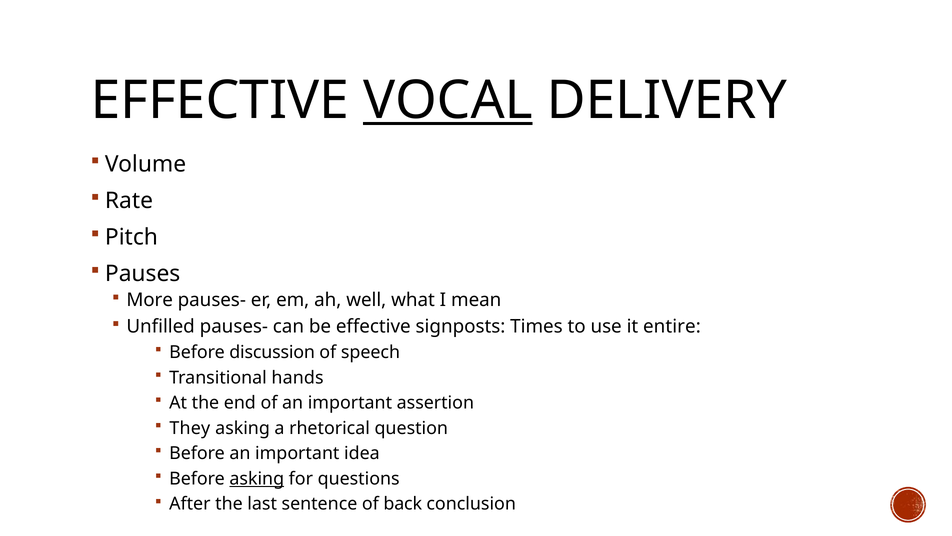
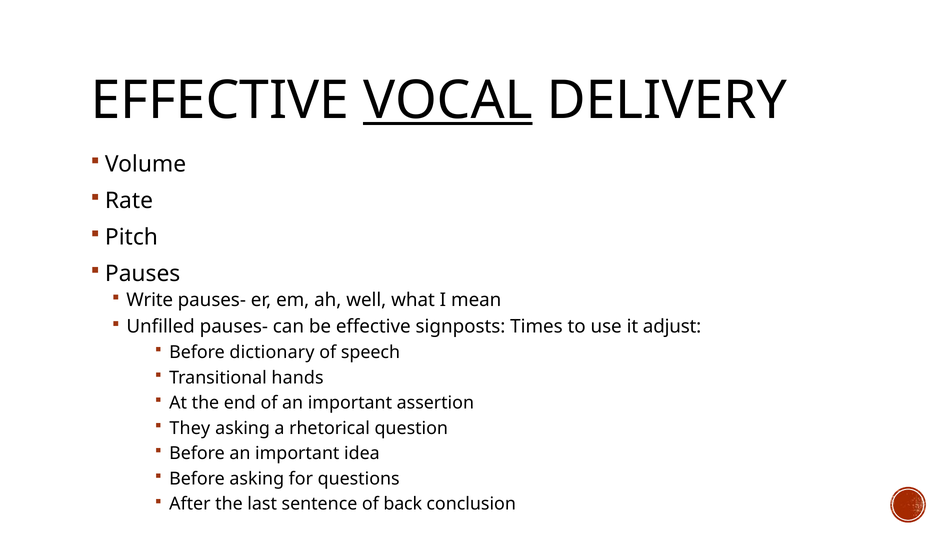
More: More -> Write
entire: entire -> adjust
discussion: discussion -> dictionary
asking at (257, 478) underline: present -> none
